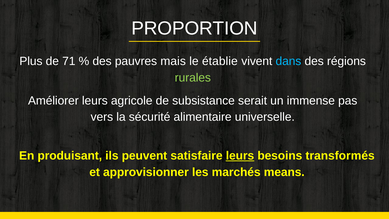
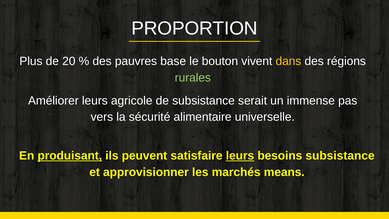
71: 71 -> 20
mais: mais -> base
établie: établie -> bouton
dans colour: light blue -> yellow
produisant underline: none -> present
besoins transformés: transformés -> subsistance
